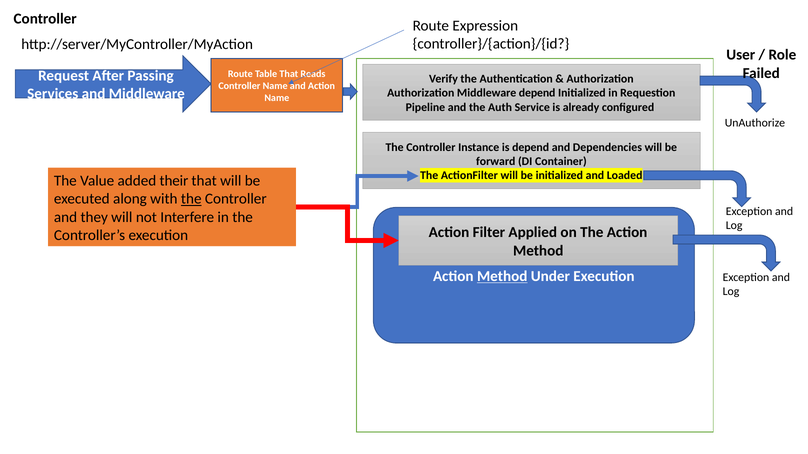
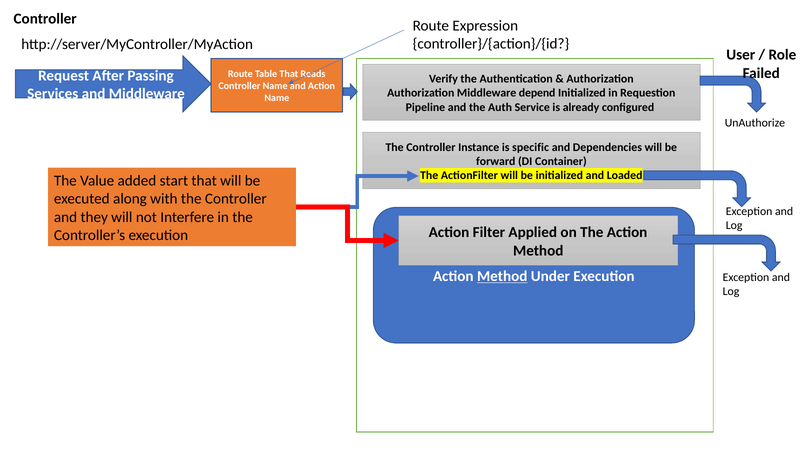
is depend: depend -> specific
their: their -> start
the at (191, 199) underline: present -> none
